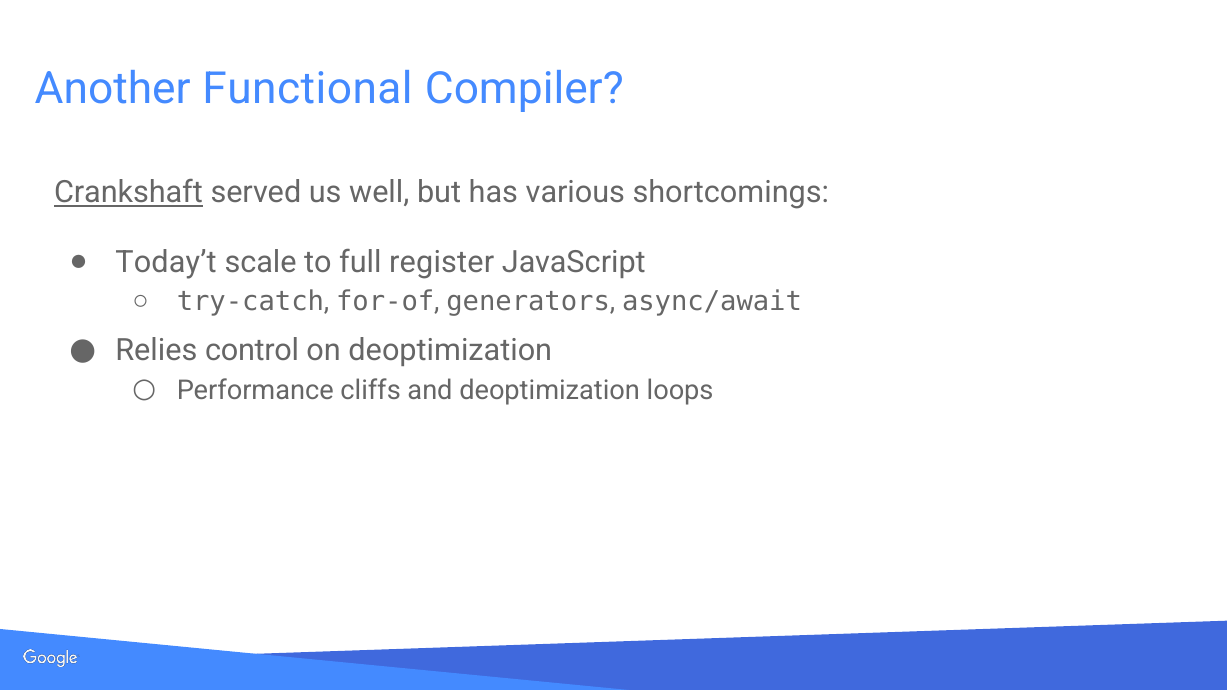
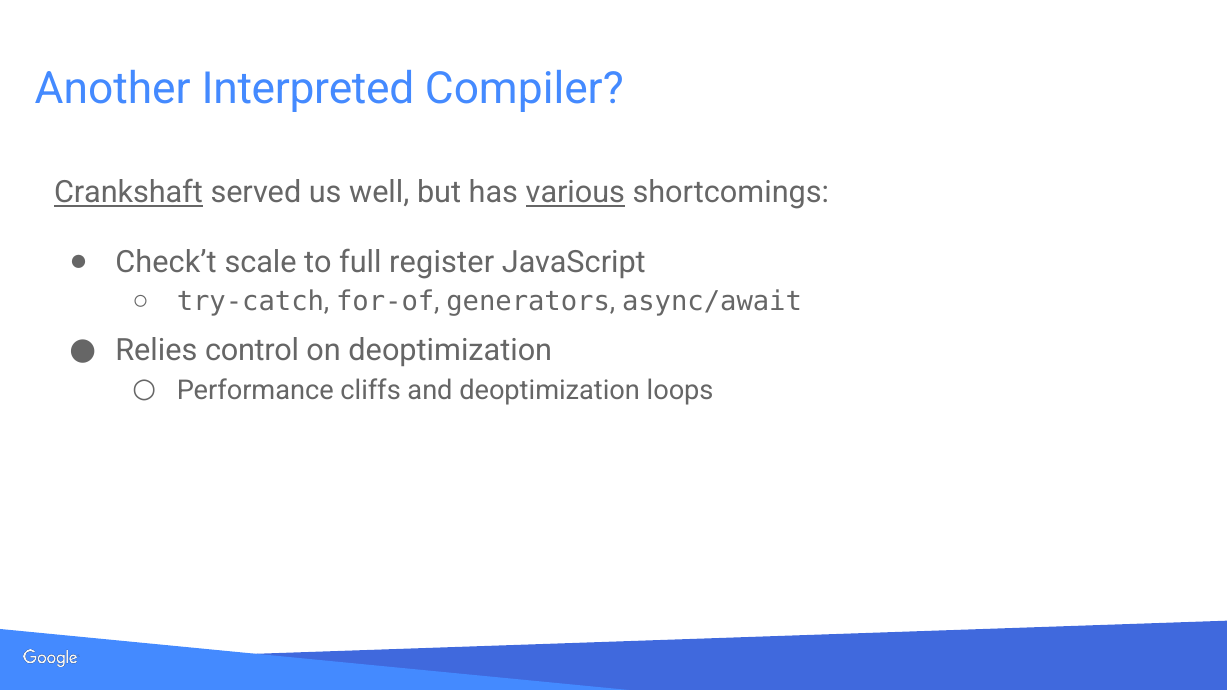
Functional: Functional -> Interpreted
various underline: none -> present
Today’t: Today’t -> Check’t
